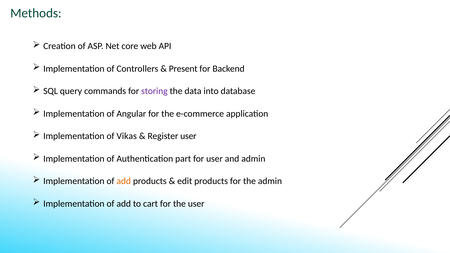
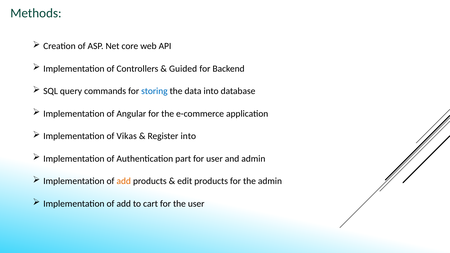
Present: Present -> Guided
storing colour: purple -> blue
Register user: user -> into
